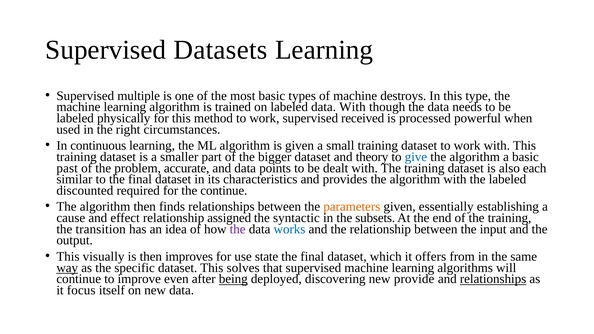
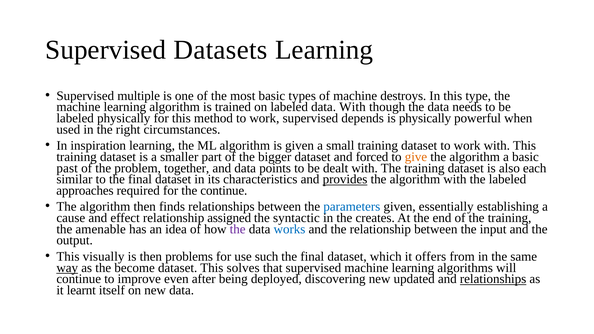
received: received -> depends
is processed: processed -> physically
continuous: continuous -> inspiration
theory: theory -> forced
give colour: blue -> orange
accurate: accurate -> together
provides underline: none -> present
discounted: discounted -> approaches
parameters colour: orange -> blue
subsets: subsets -> creates
transition: transition -> amenable
improves: improves -> problems
state: state -> such
specific: specific -> become
being underline: present -> none
provide: provide -> updated
focus: focus -> learnt
